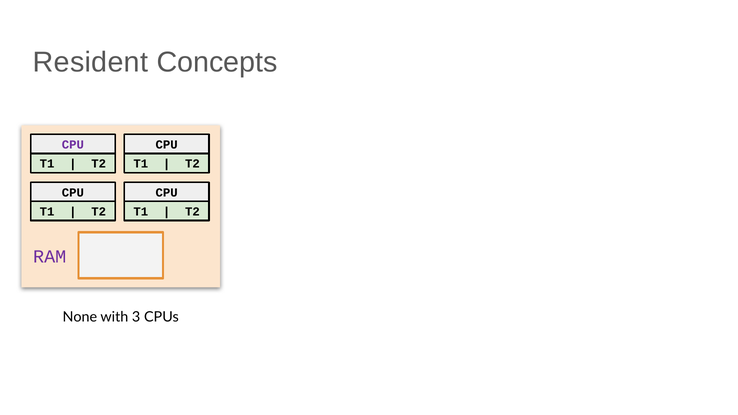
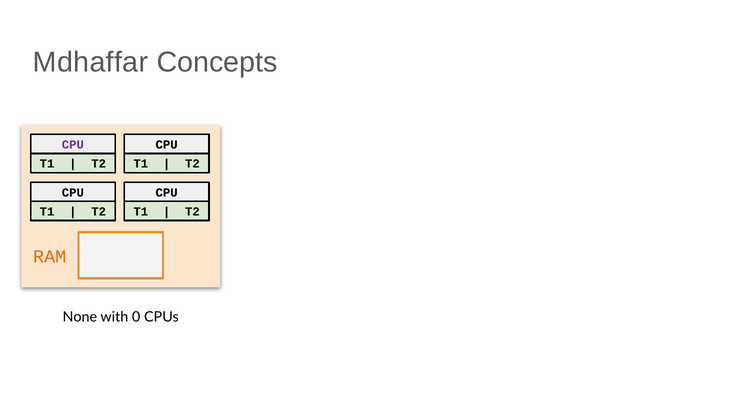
Resident: Resident -> Mdhaffar
RAM colour: purple -> orange
3: 3 -> 0
